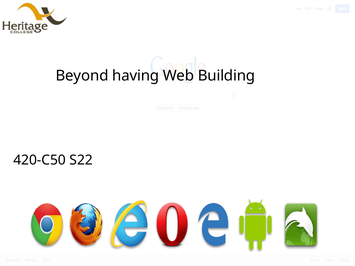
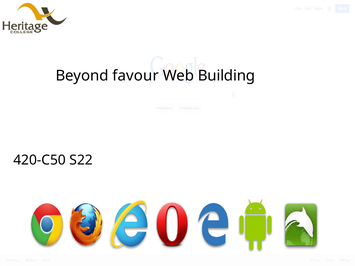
having: having -> favour
